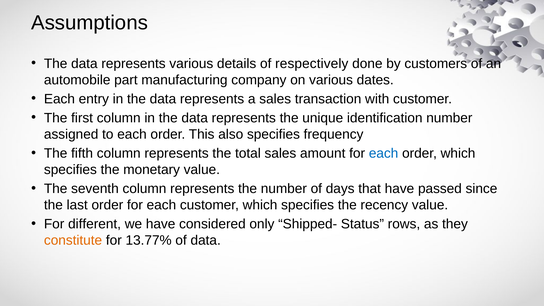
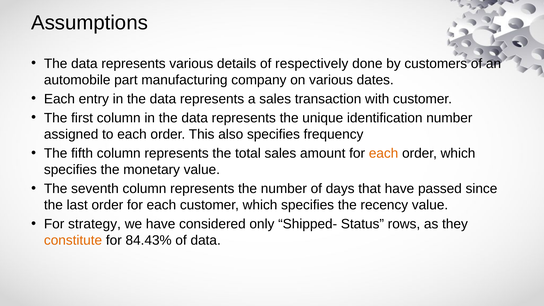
each at (384, 153) colour: blue -> orange
different: different -> strategy
13.77%: 13.77% -> 84.43%
